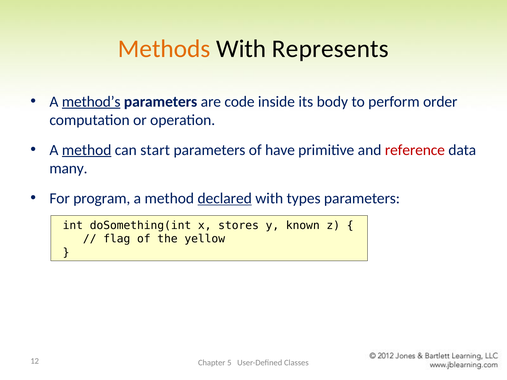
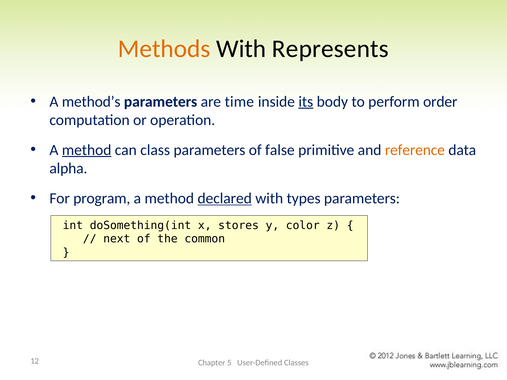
method’s underline: present -> none
code: code -> time
its underline: none -> present
start: start -> class
have: have -> false
reference colour: red -> orange
many: many -> alpha
known: known -> color
flag: flag -> next
yellow: yellow -> common
